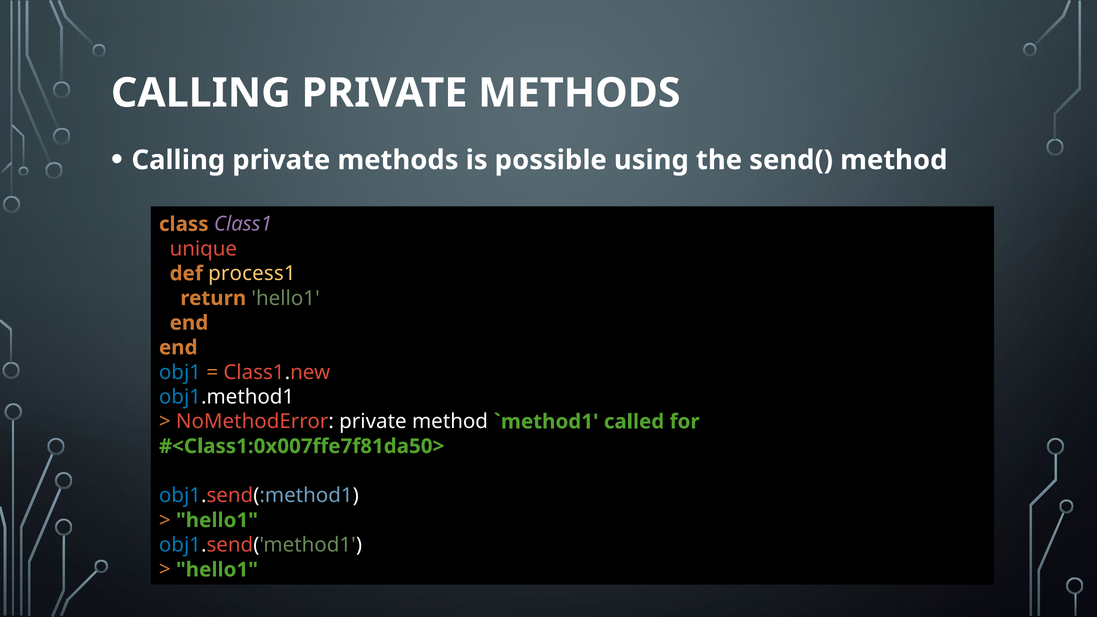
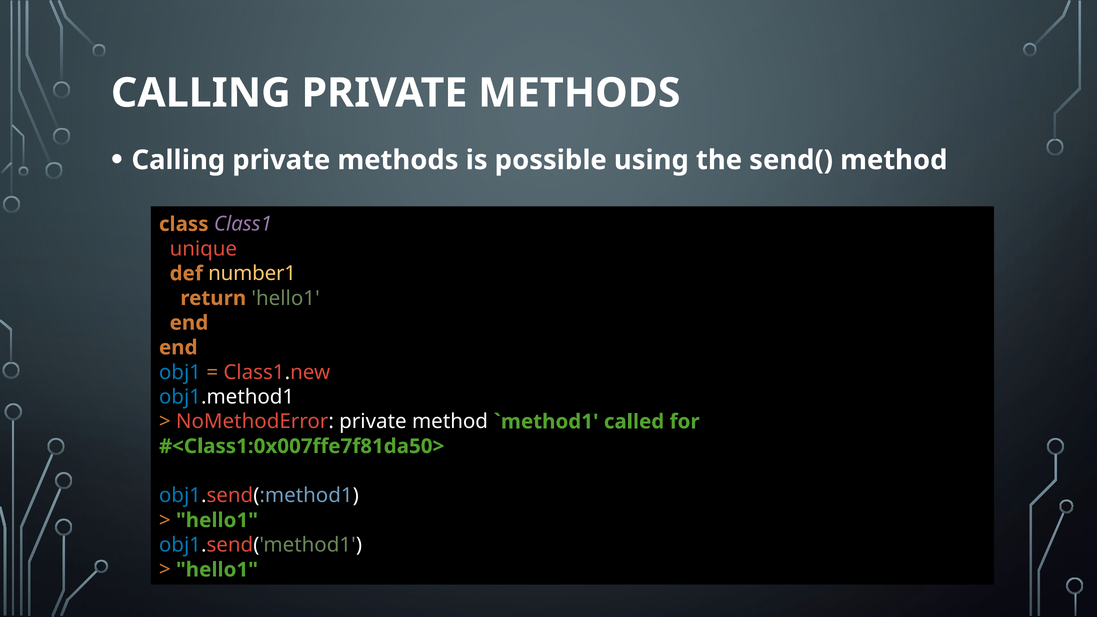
process1: process1 -> number1
